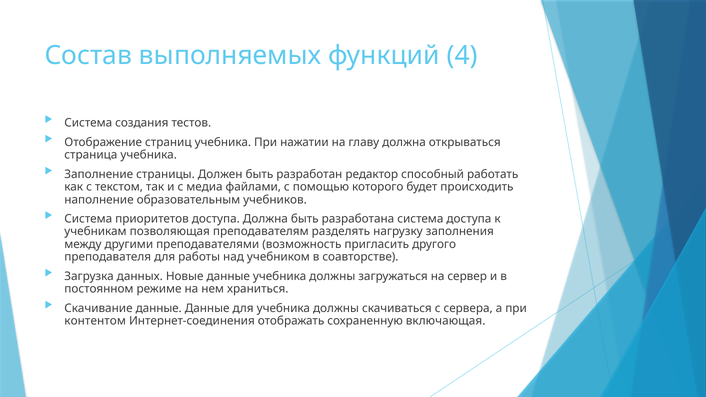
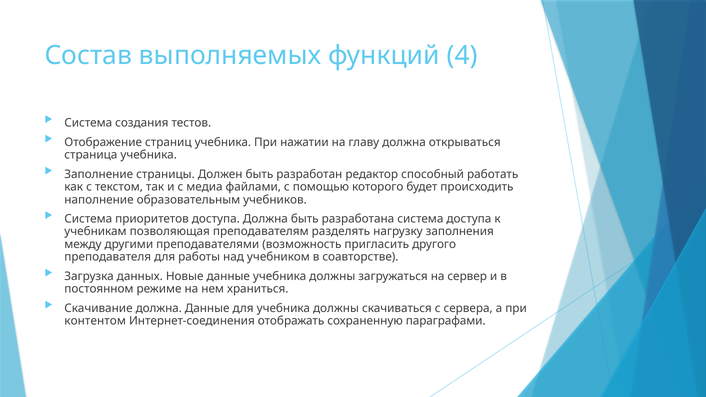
Скачивание данные: данные -> должна
включающая: включающая -> параграфами
